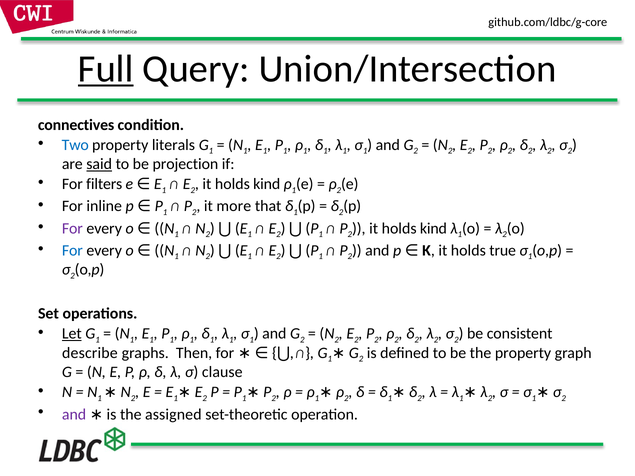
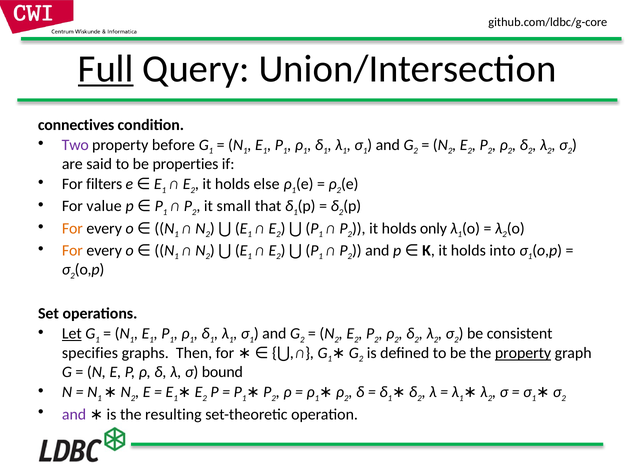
Two colour: blue -> purple
literals: literals -> before
said underline: present -> none
projection: projection -> properties
kind at (267, 184): kind -> else
inline: inline -> value
more: more -> small
For at (72, 228) colour: purple -> orange
kind at (433, 228): kind -> only
For at (72, 251) colour: blue -> orange
true: true -> into
property at (523, 353) underline: none -> present
describe: describe -> specifies
clause: clause -> bound
assigned: assigned -> resulting
